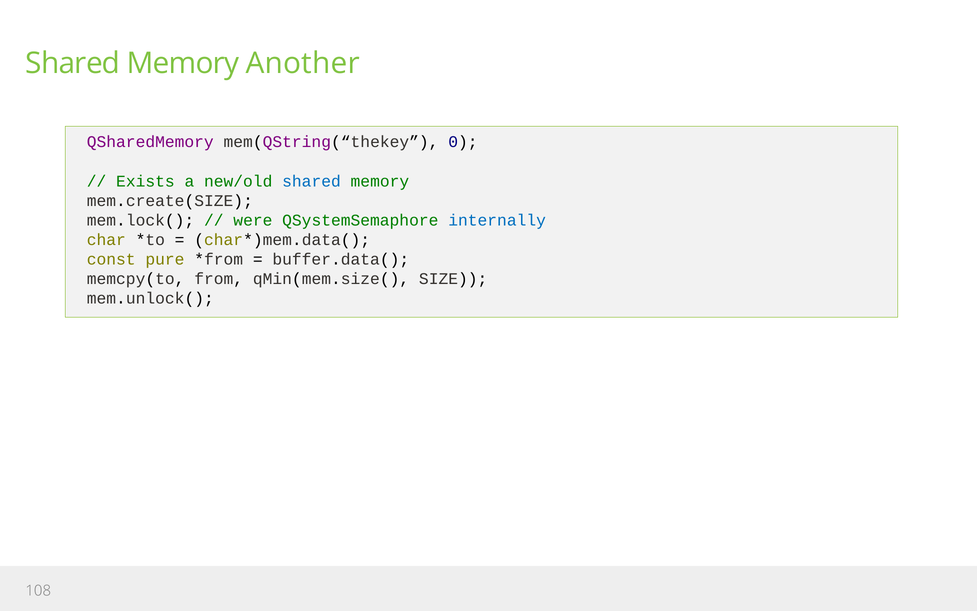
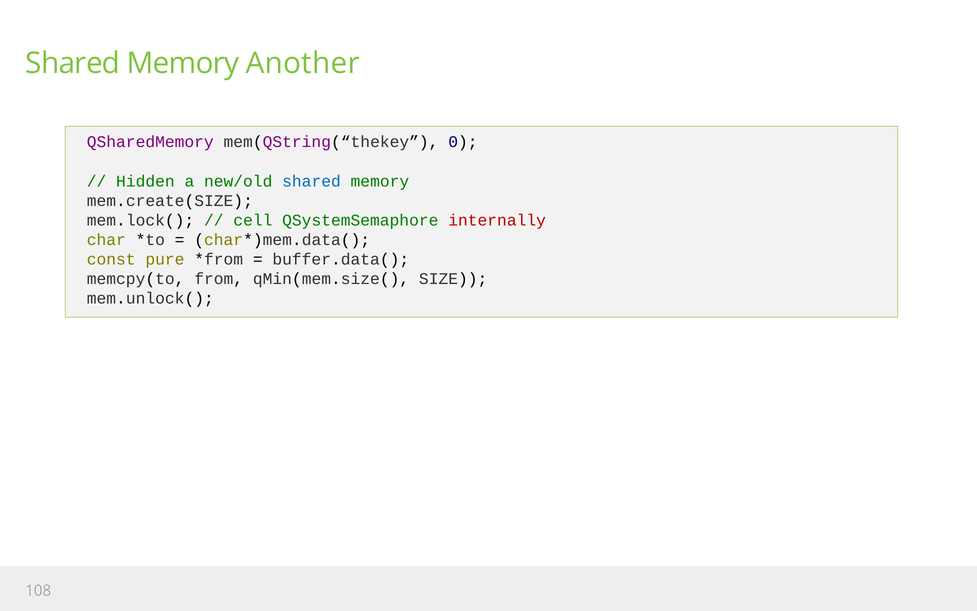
Exists: Exists -> Hidden
were: were -> cell
internally colour: blue -> red
